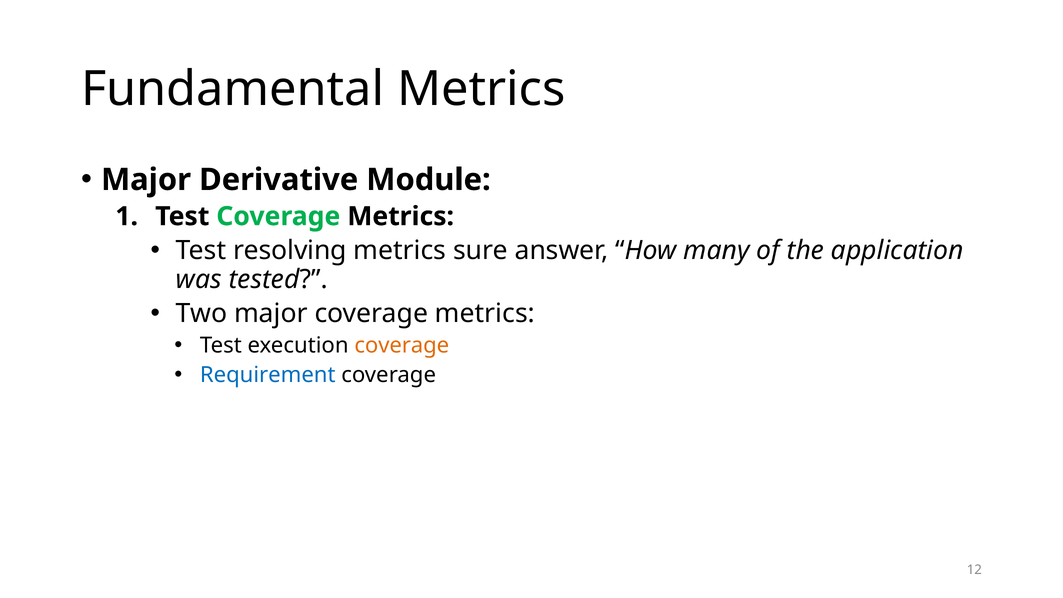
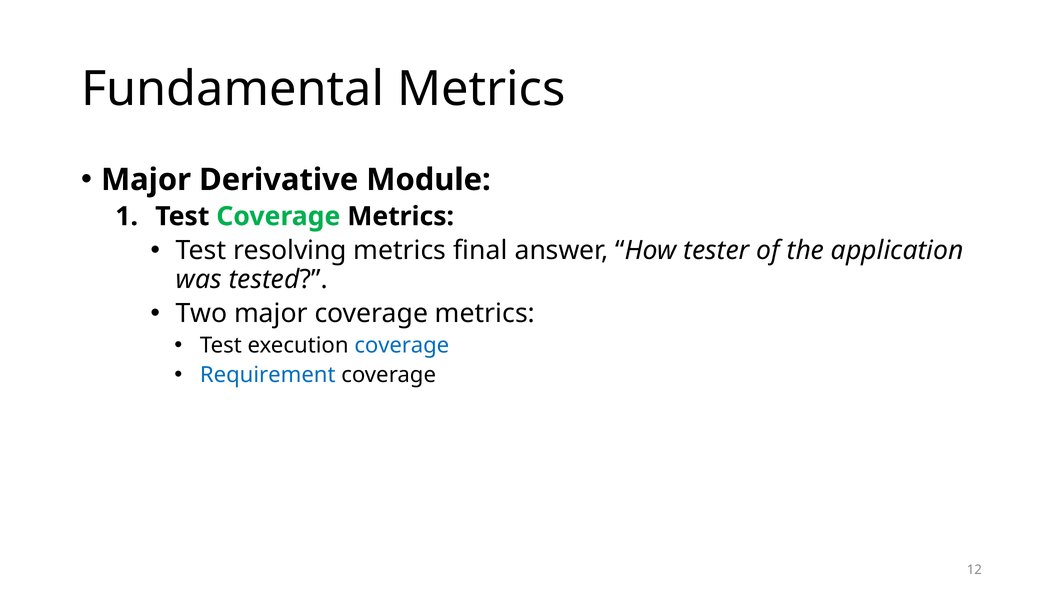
sure: sure -> final
many: many -> tester
coverage at (402, 345) colour: orange -> blue
